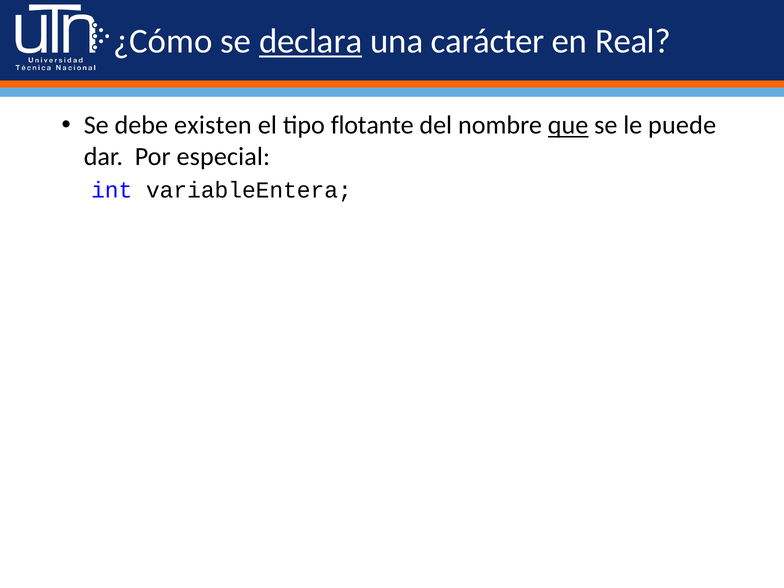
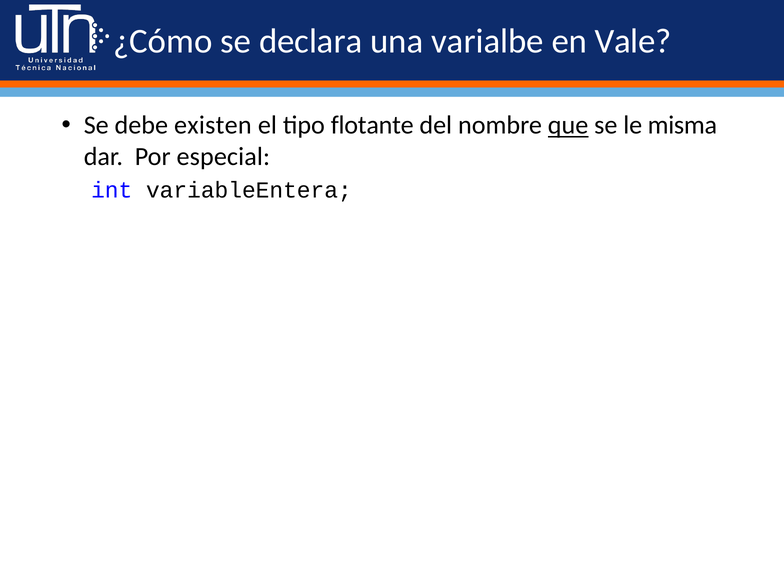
declara underline: present -> none
carácter: carácter -> varialbe
Real: Real -> Vale
puede: puede -> misma
